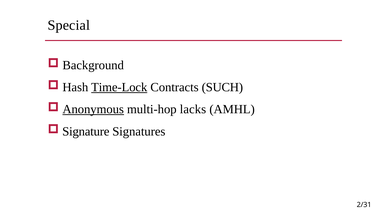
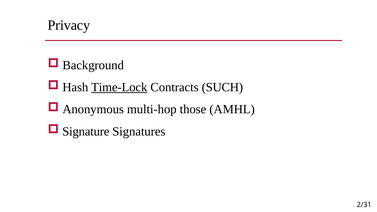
Special: Special -> Privacy
Anonymous underline: present -> none
lacks: lacks -> those
